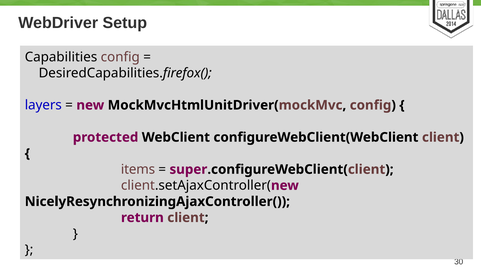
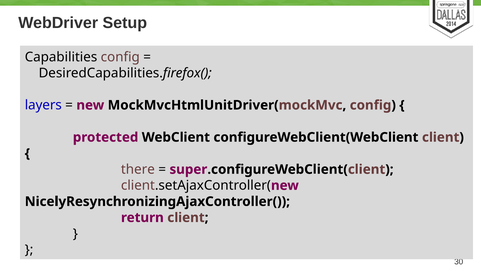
items: items -> there
